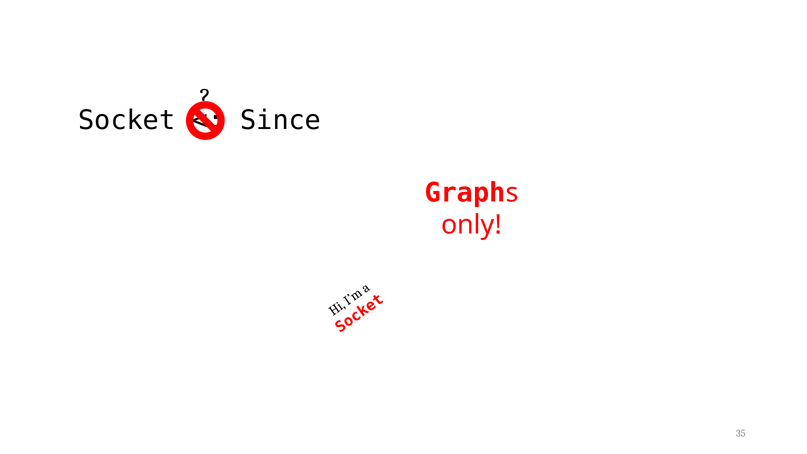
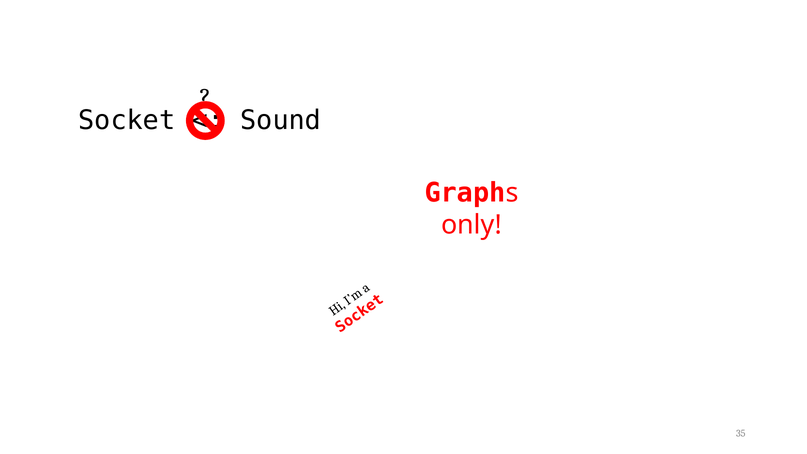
Since: Since -> Sound
